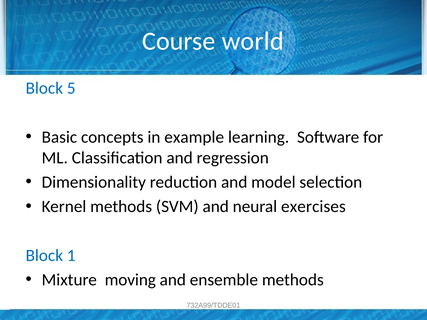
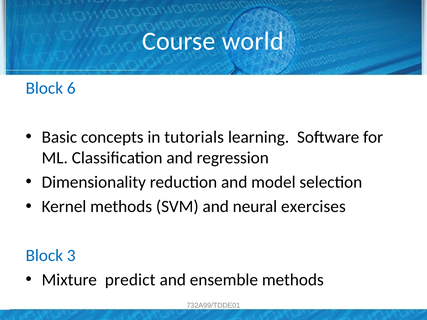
5: 5 -> 6
example: example -> tutorials
1: 1 -> 3
moving: moving -> predict
